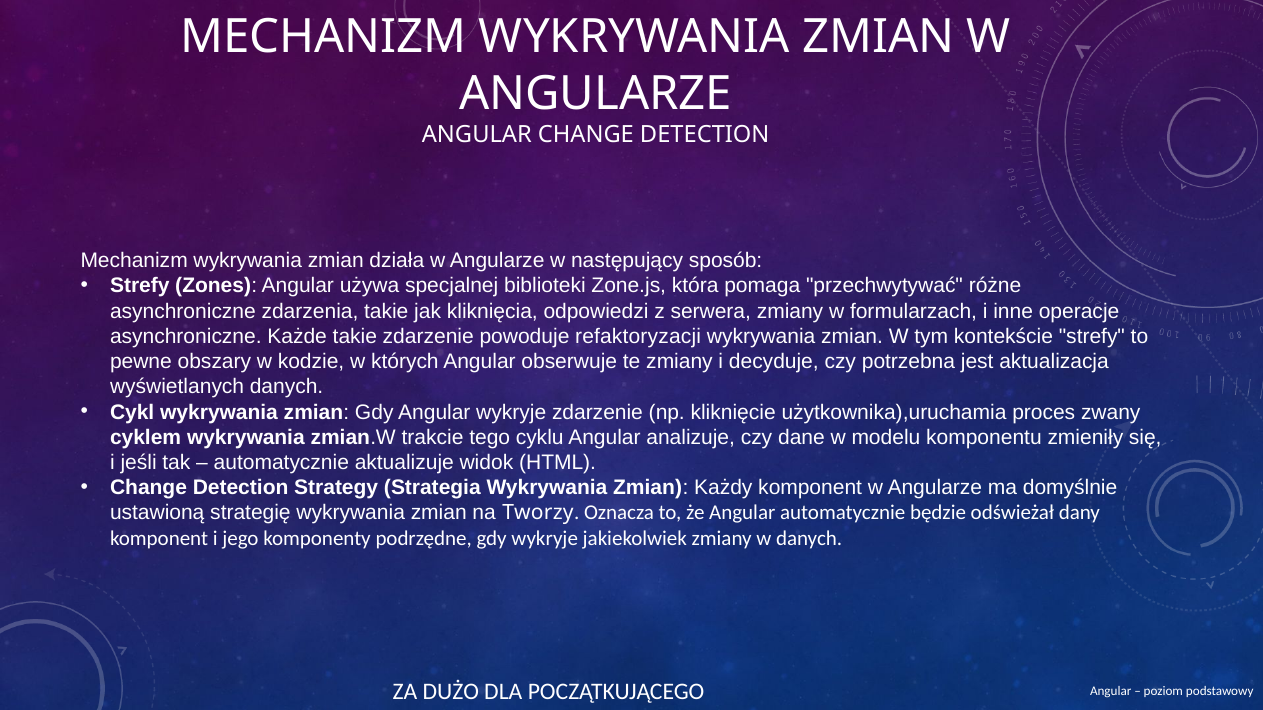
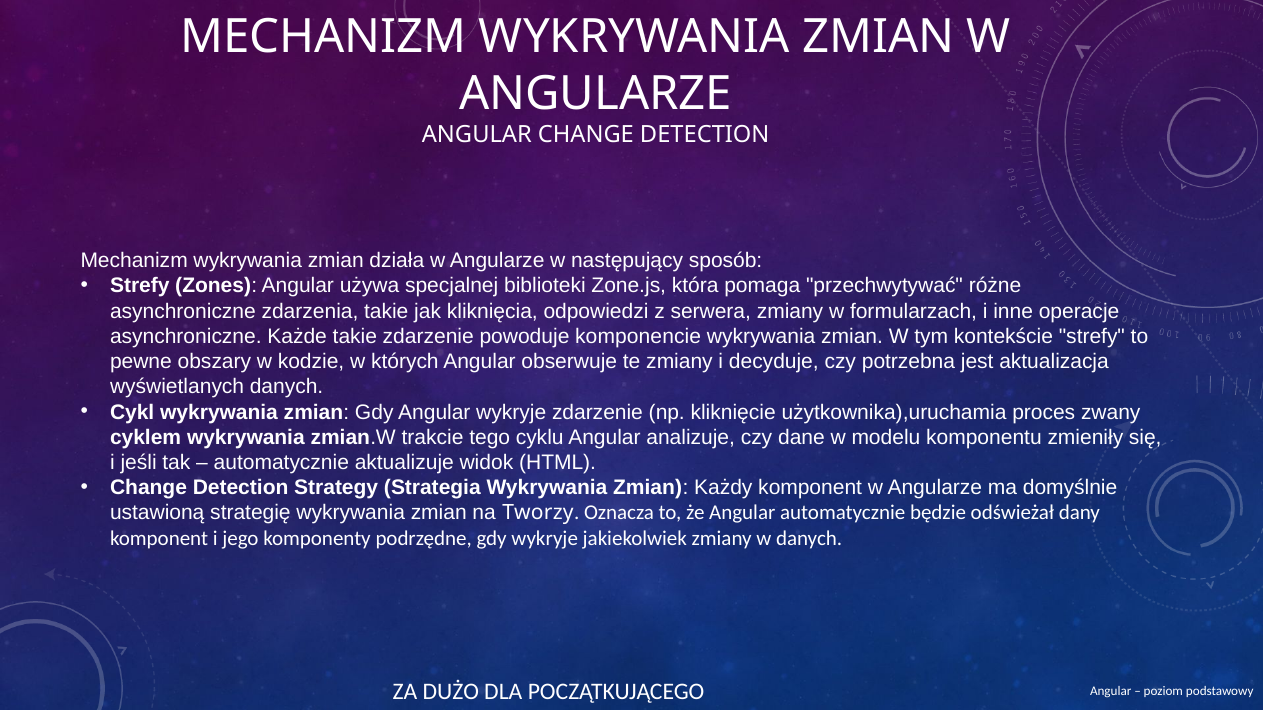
refaktoryzacji: refaktoryzacji -> komponencie
